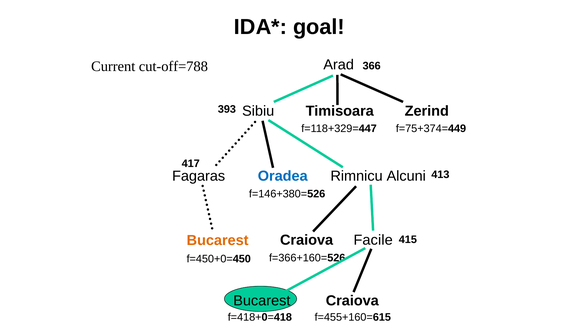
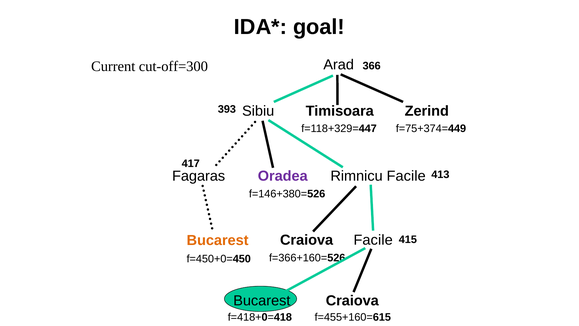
cut-off=788: cut-off=788 -> cut-off=300
Oradea colour: blue -> purple
Rimnicu Alcuni: Alcuni -> Facile
